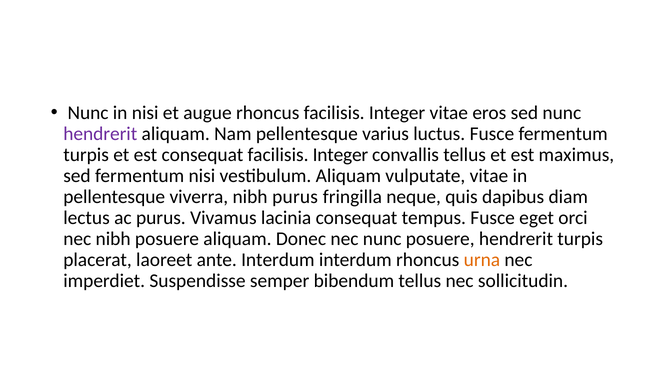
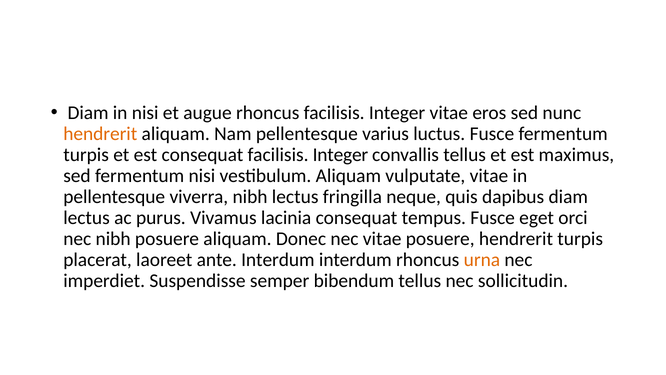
Nunc at (88, 113): Nunc -> Diam
hendrerit at (100, 134) colour: purple -> orange
nibh purus: purus -> lectus
nec nunc: nunc -> vitae
